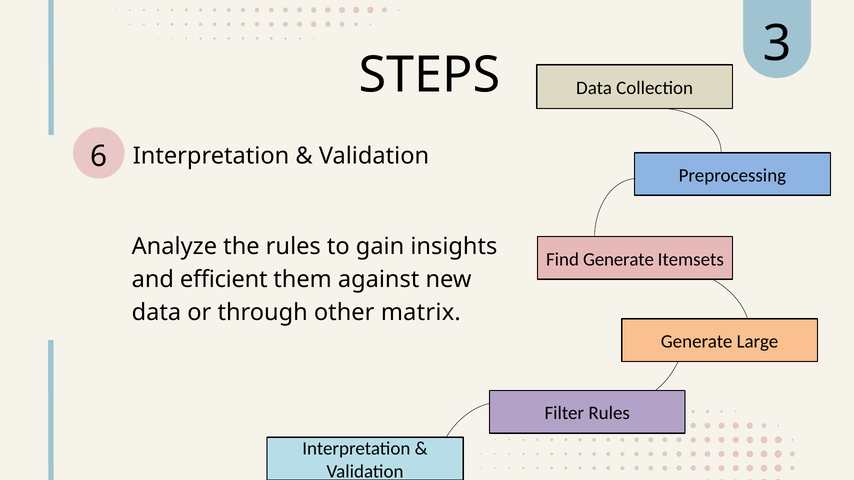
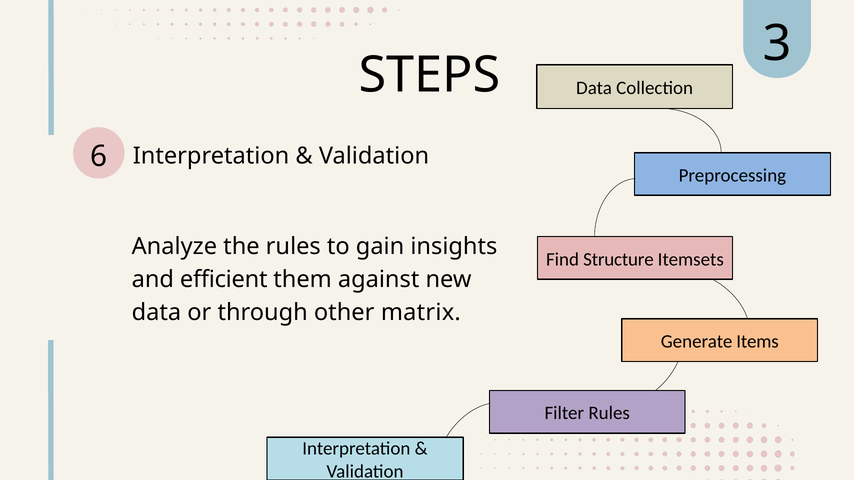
Find Generate: Generate -> Structure
Large: Large -> Items
